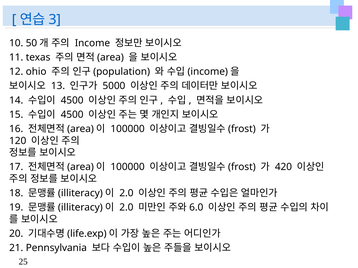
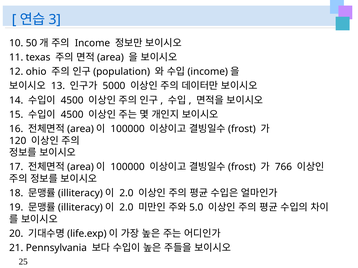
420: 420 -> 766
6.0: 6.0 -> 5.0
